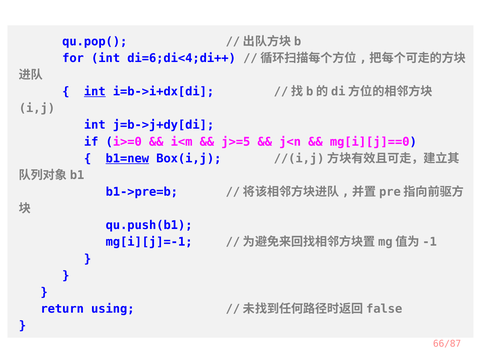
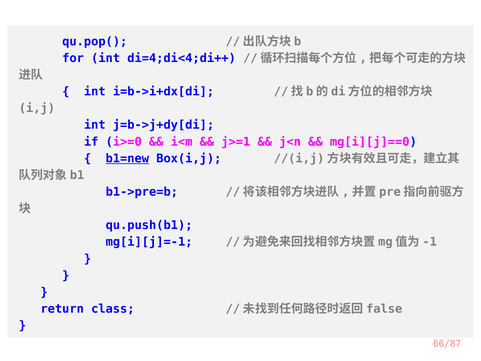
di=6;di<4;di++: di=6;di<4;di++ -> di=4;di<4;di++
int at (95, 91) underline: present -> none
j>=5: j>=5 -> j>=1
using: using -> class
